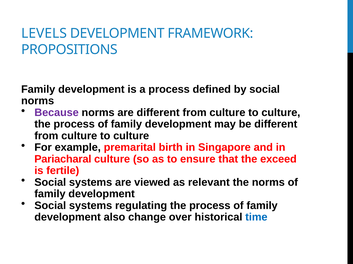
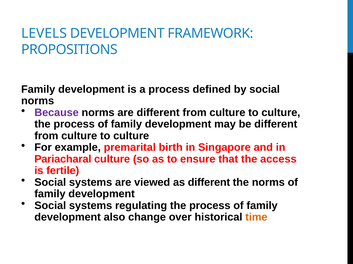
exceed: exceed -> access
as relevant: relevant -> different
time colour: blue -> orange
